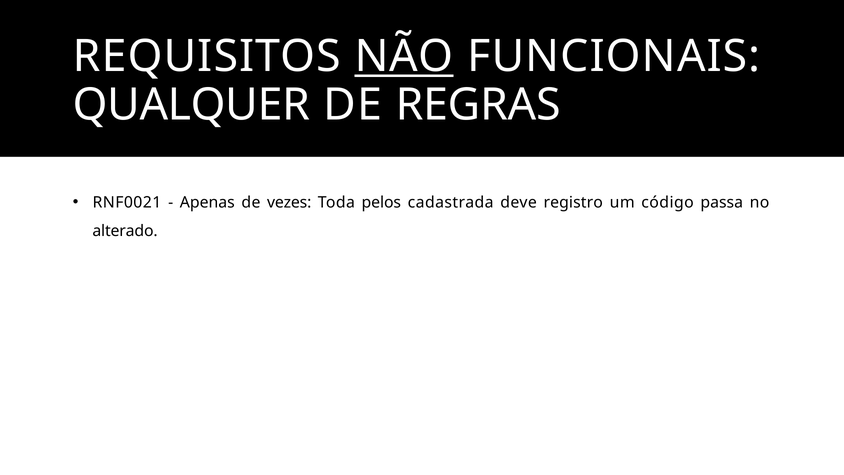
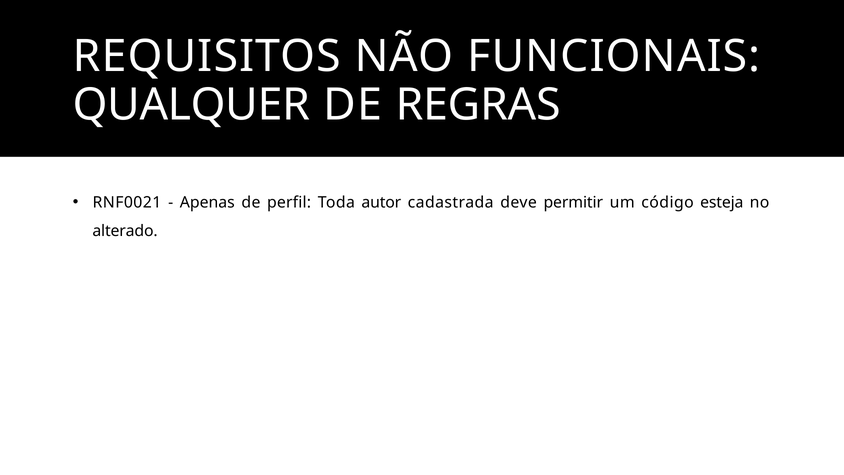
NÃO underline: present -> none
vezes: vezes -> perfil
pelos: pelos -> autor
registro: registro -> permitir
passa: passa -> esteja
